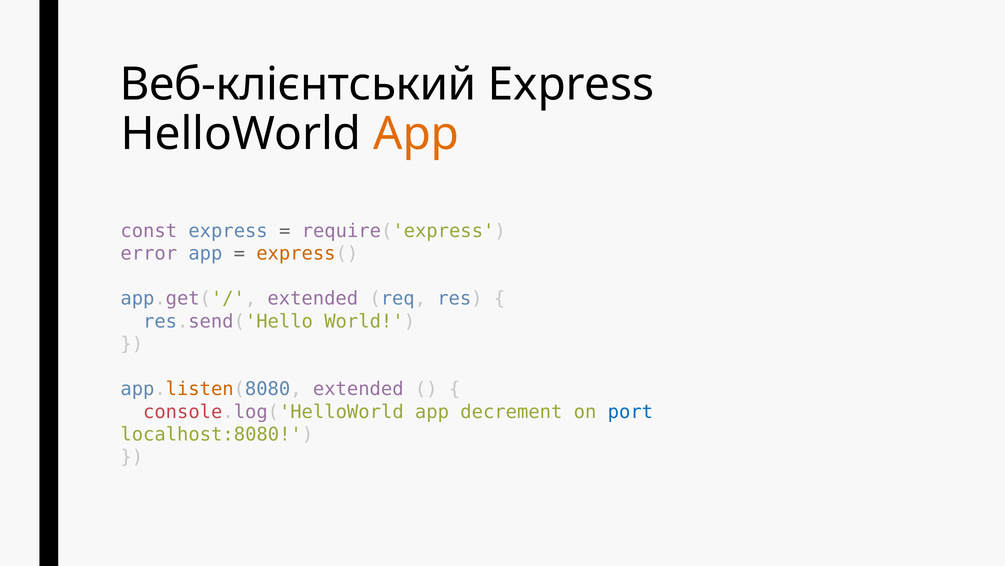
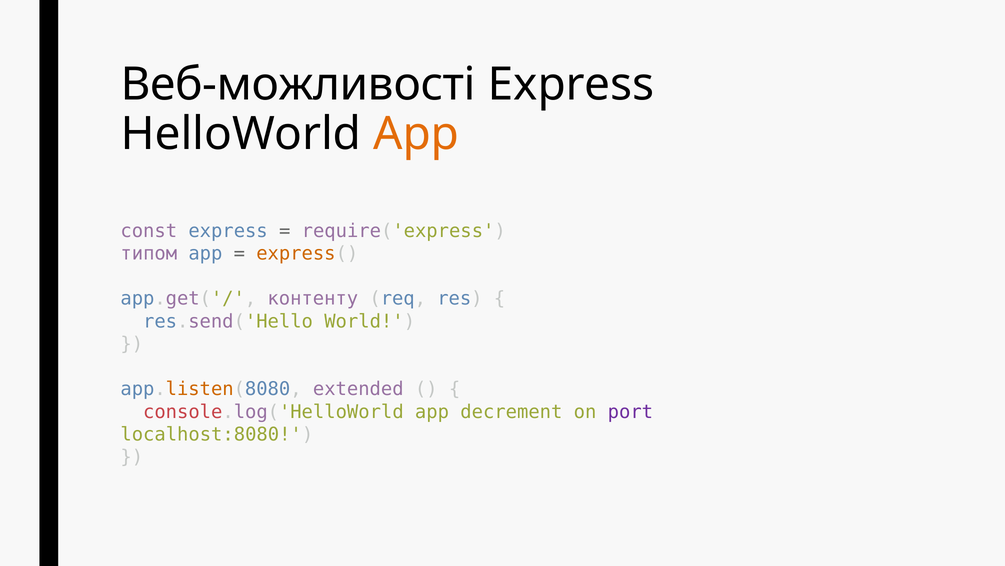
Веб-клієнтський: Веб-клієнтський -> Веб-можливості
error: error -> типом
app.get('/ extended: extended -> контенту
port colour: blue -> purple
